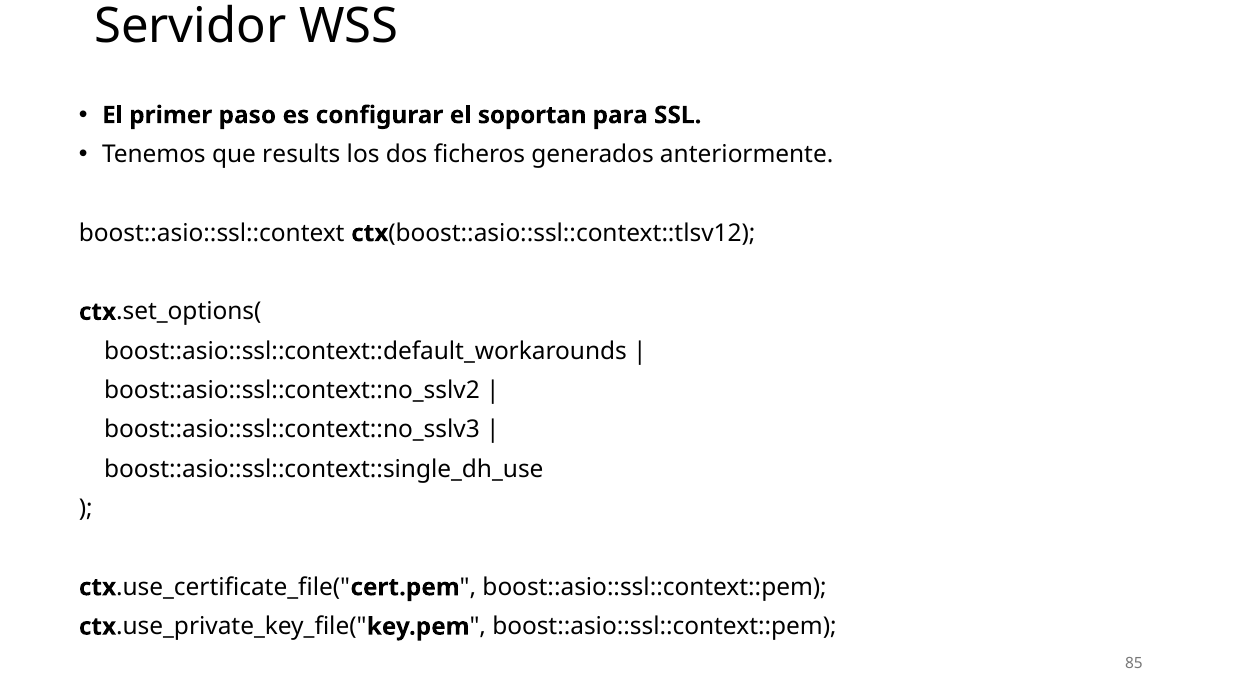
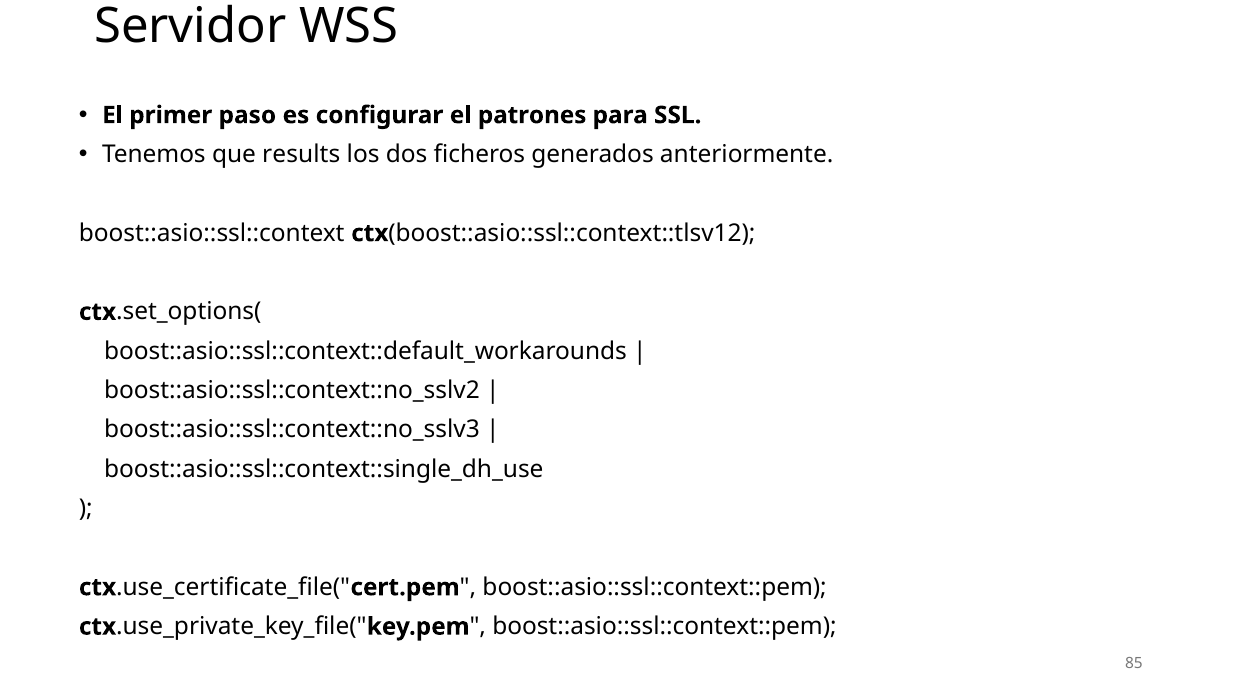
soportan: soportan -> patrones
